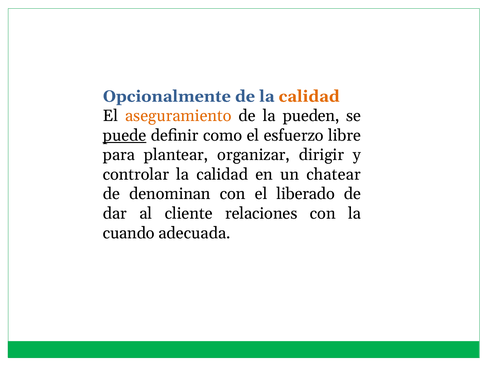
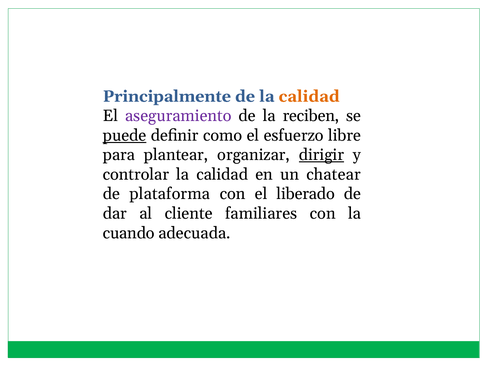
Opcionalmente: Opcionalmente -> Principalmente
aseguramiento colour: orange -> purple
pueden: pueden -> reciben
dirigir underline: none -> present
denominan: denominan -> plataforma
relaciones: relaciones -> familiares
